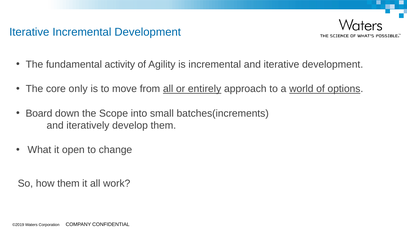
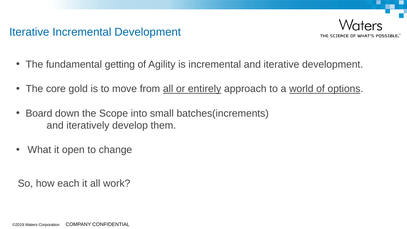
activity: activity -> getting
only: only -> gold
how them: them -> each
